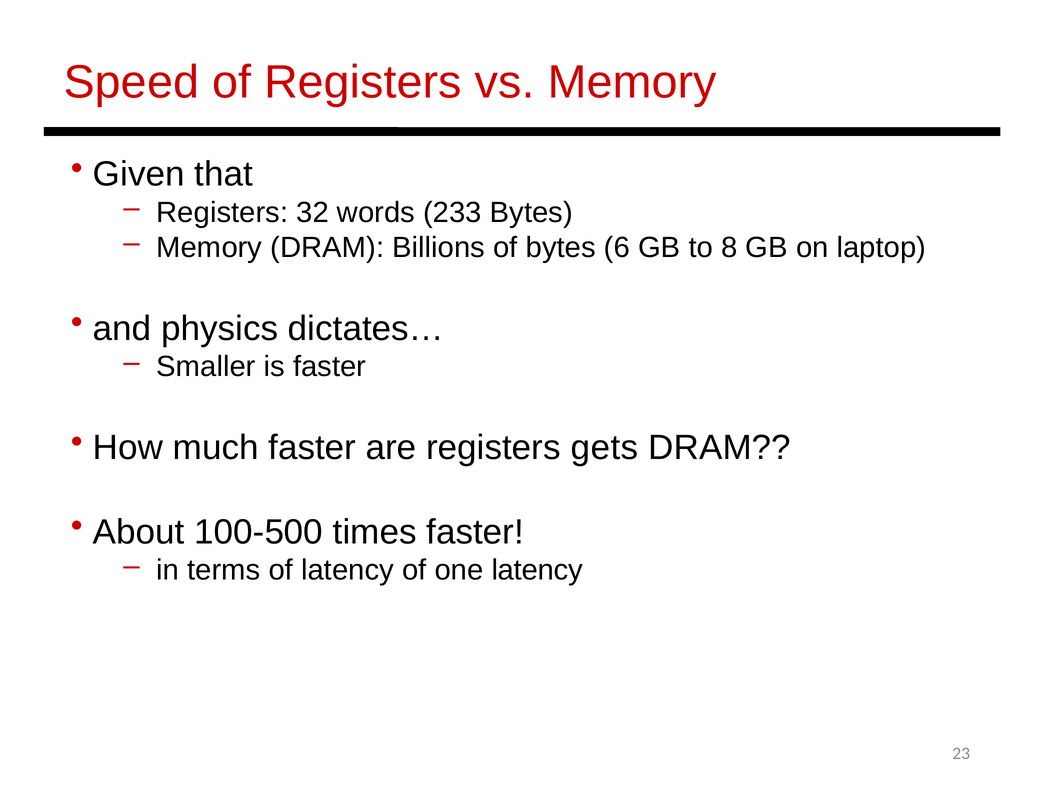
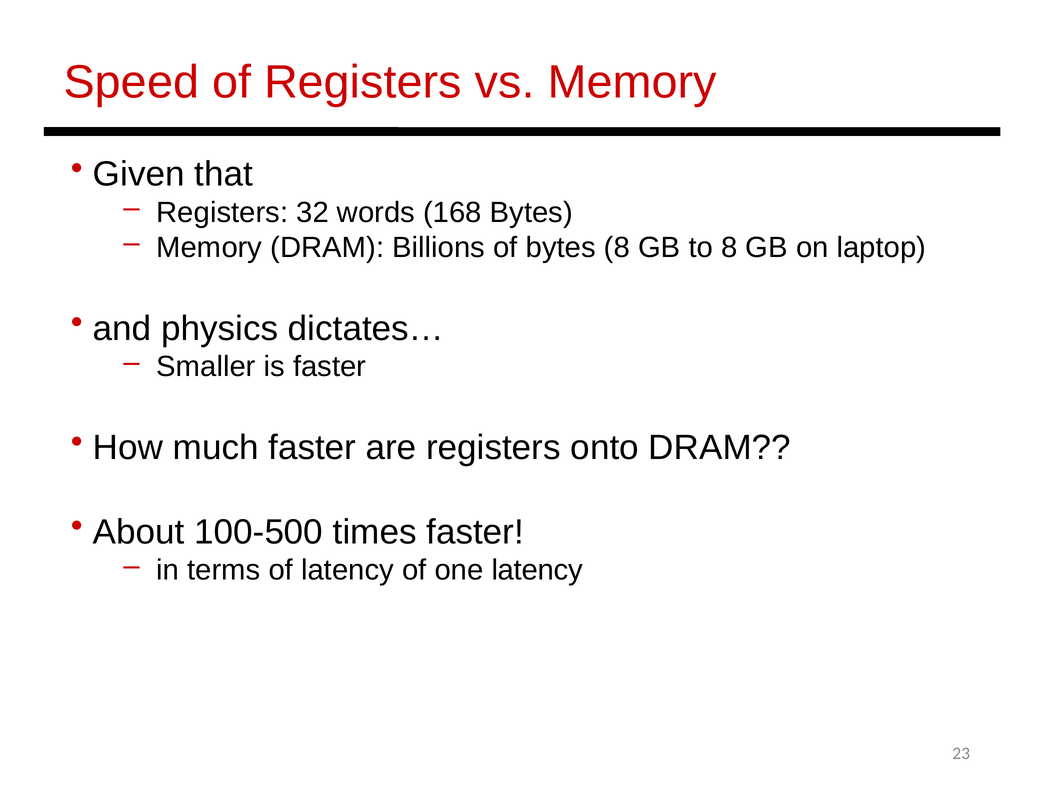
233: 233 -> 168
bytes 6: 6 -> 8
gets: gets -> onto
